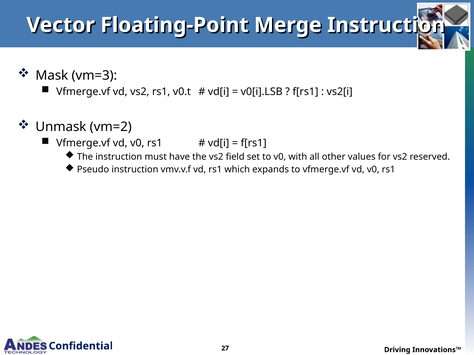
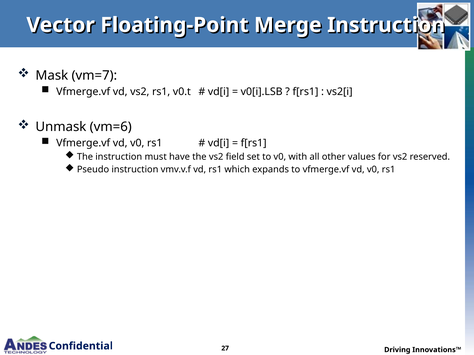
vm=3: vm=3 -> vm=7
vm=2: vm=2 -> vm=6
